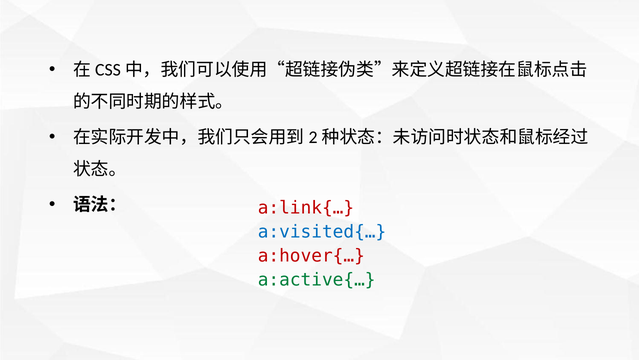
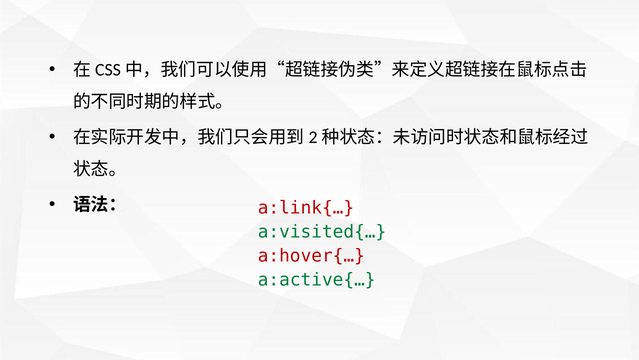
a:visited{… colour: blue -> green
